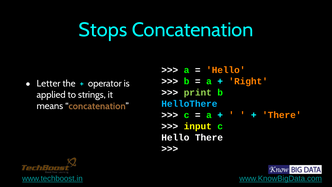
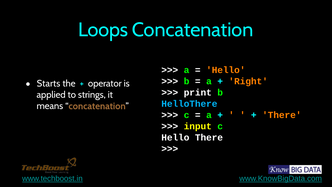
Stops: Stops -> Loops
Letter: Letter -> Starts
print colour: light green -> white
